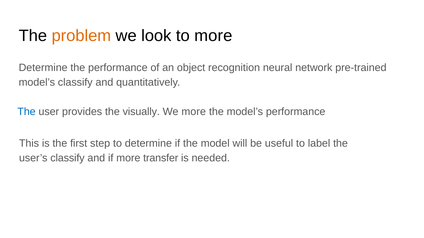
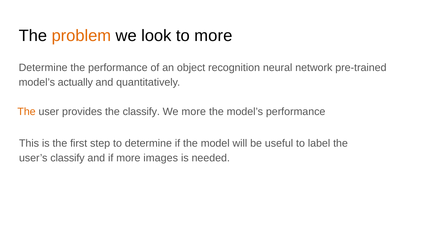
model’s classify: classify -> actually
The at (27, 112) colour: blue -> orange
the visually: visually -> classify
transfer: transfer -> images
